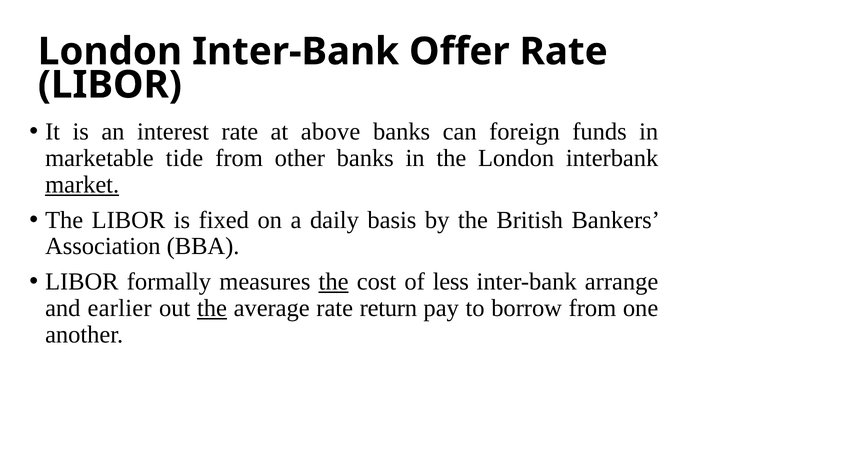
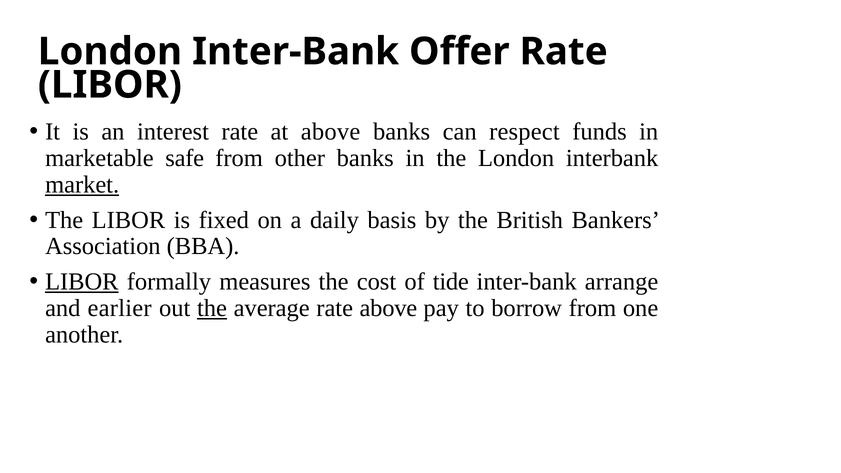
foreign: foreign -> respect
tide: tide -> safe
LIBOR at (82, 282) underline: none -> present
the at (334, 282) underline: present -> none
less: less -> tide
rate return: return -> above
